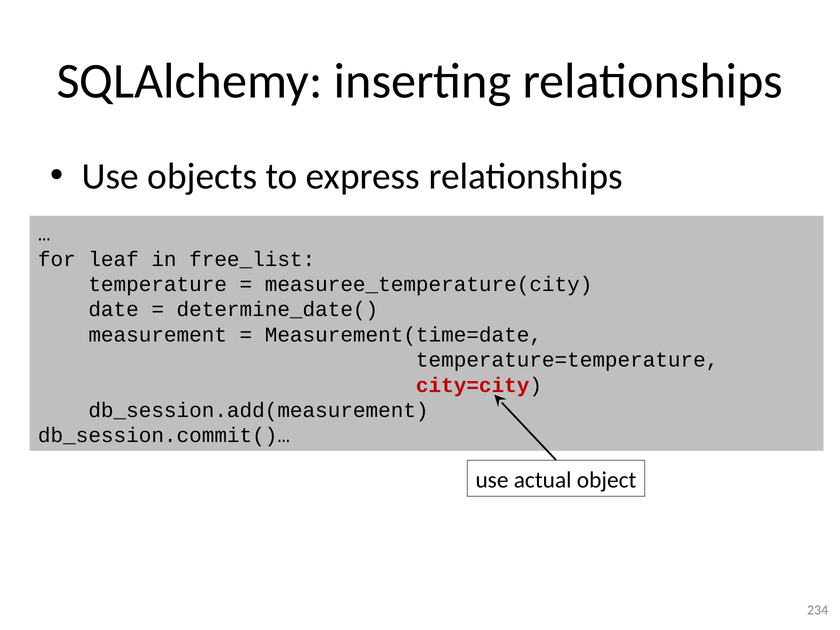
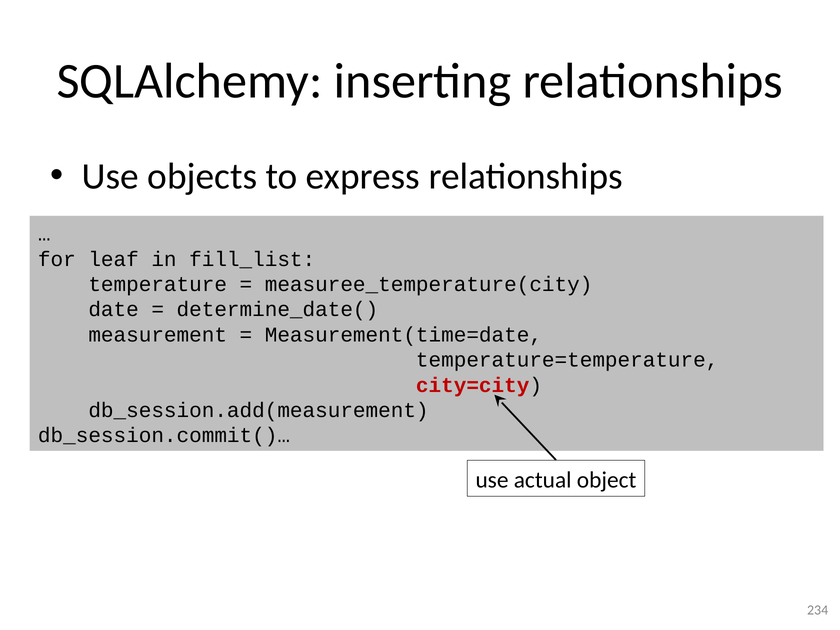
free_list: free_list -> fill_list
